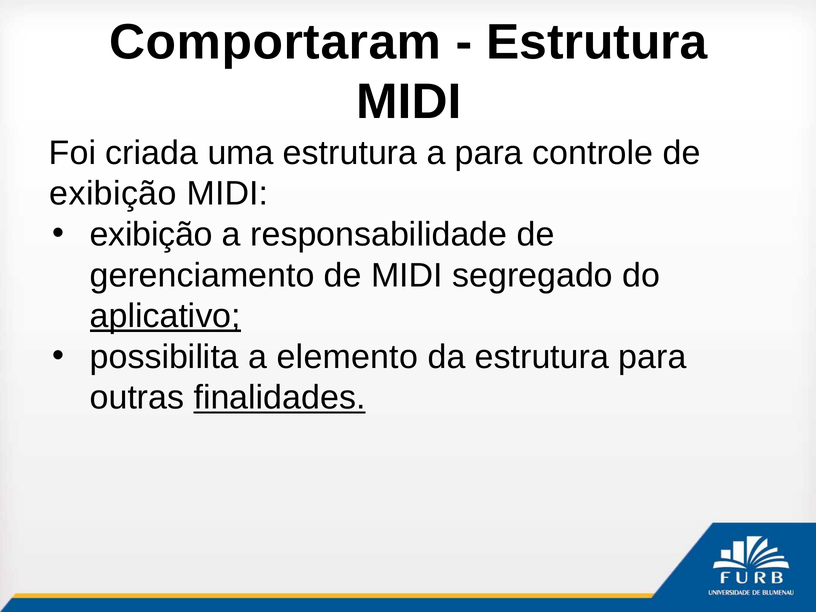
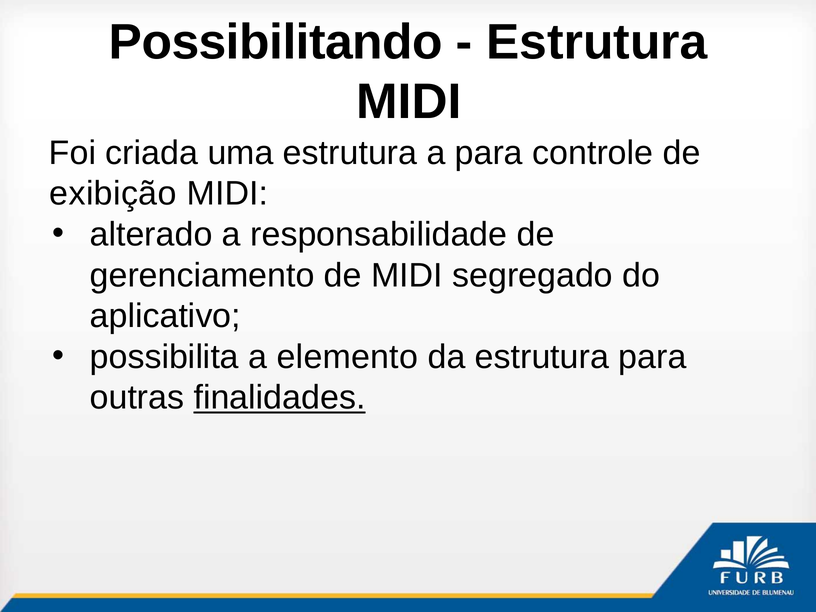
Comportaram: Comportaram -> Possibilitando
exibição at (151, 235): exibição -> alterado
aplicativo underline: present -> none
